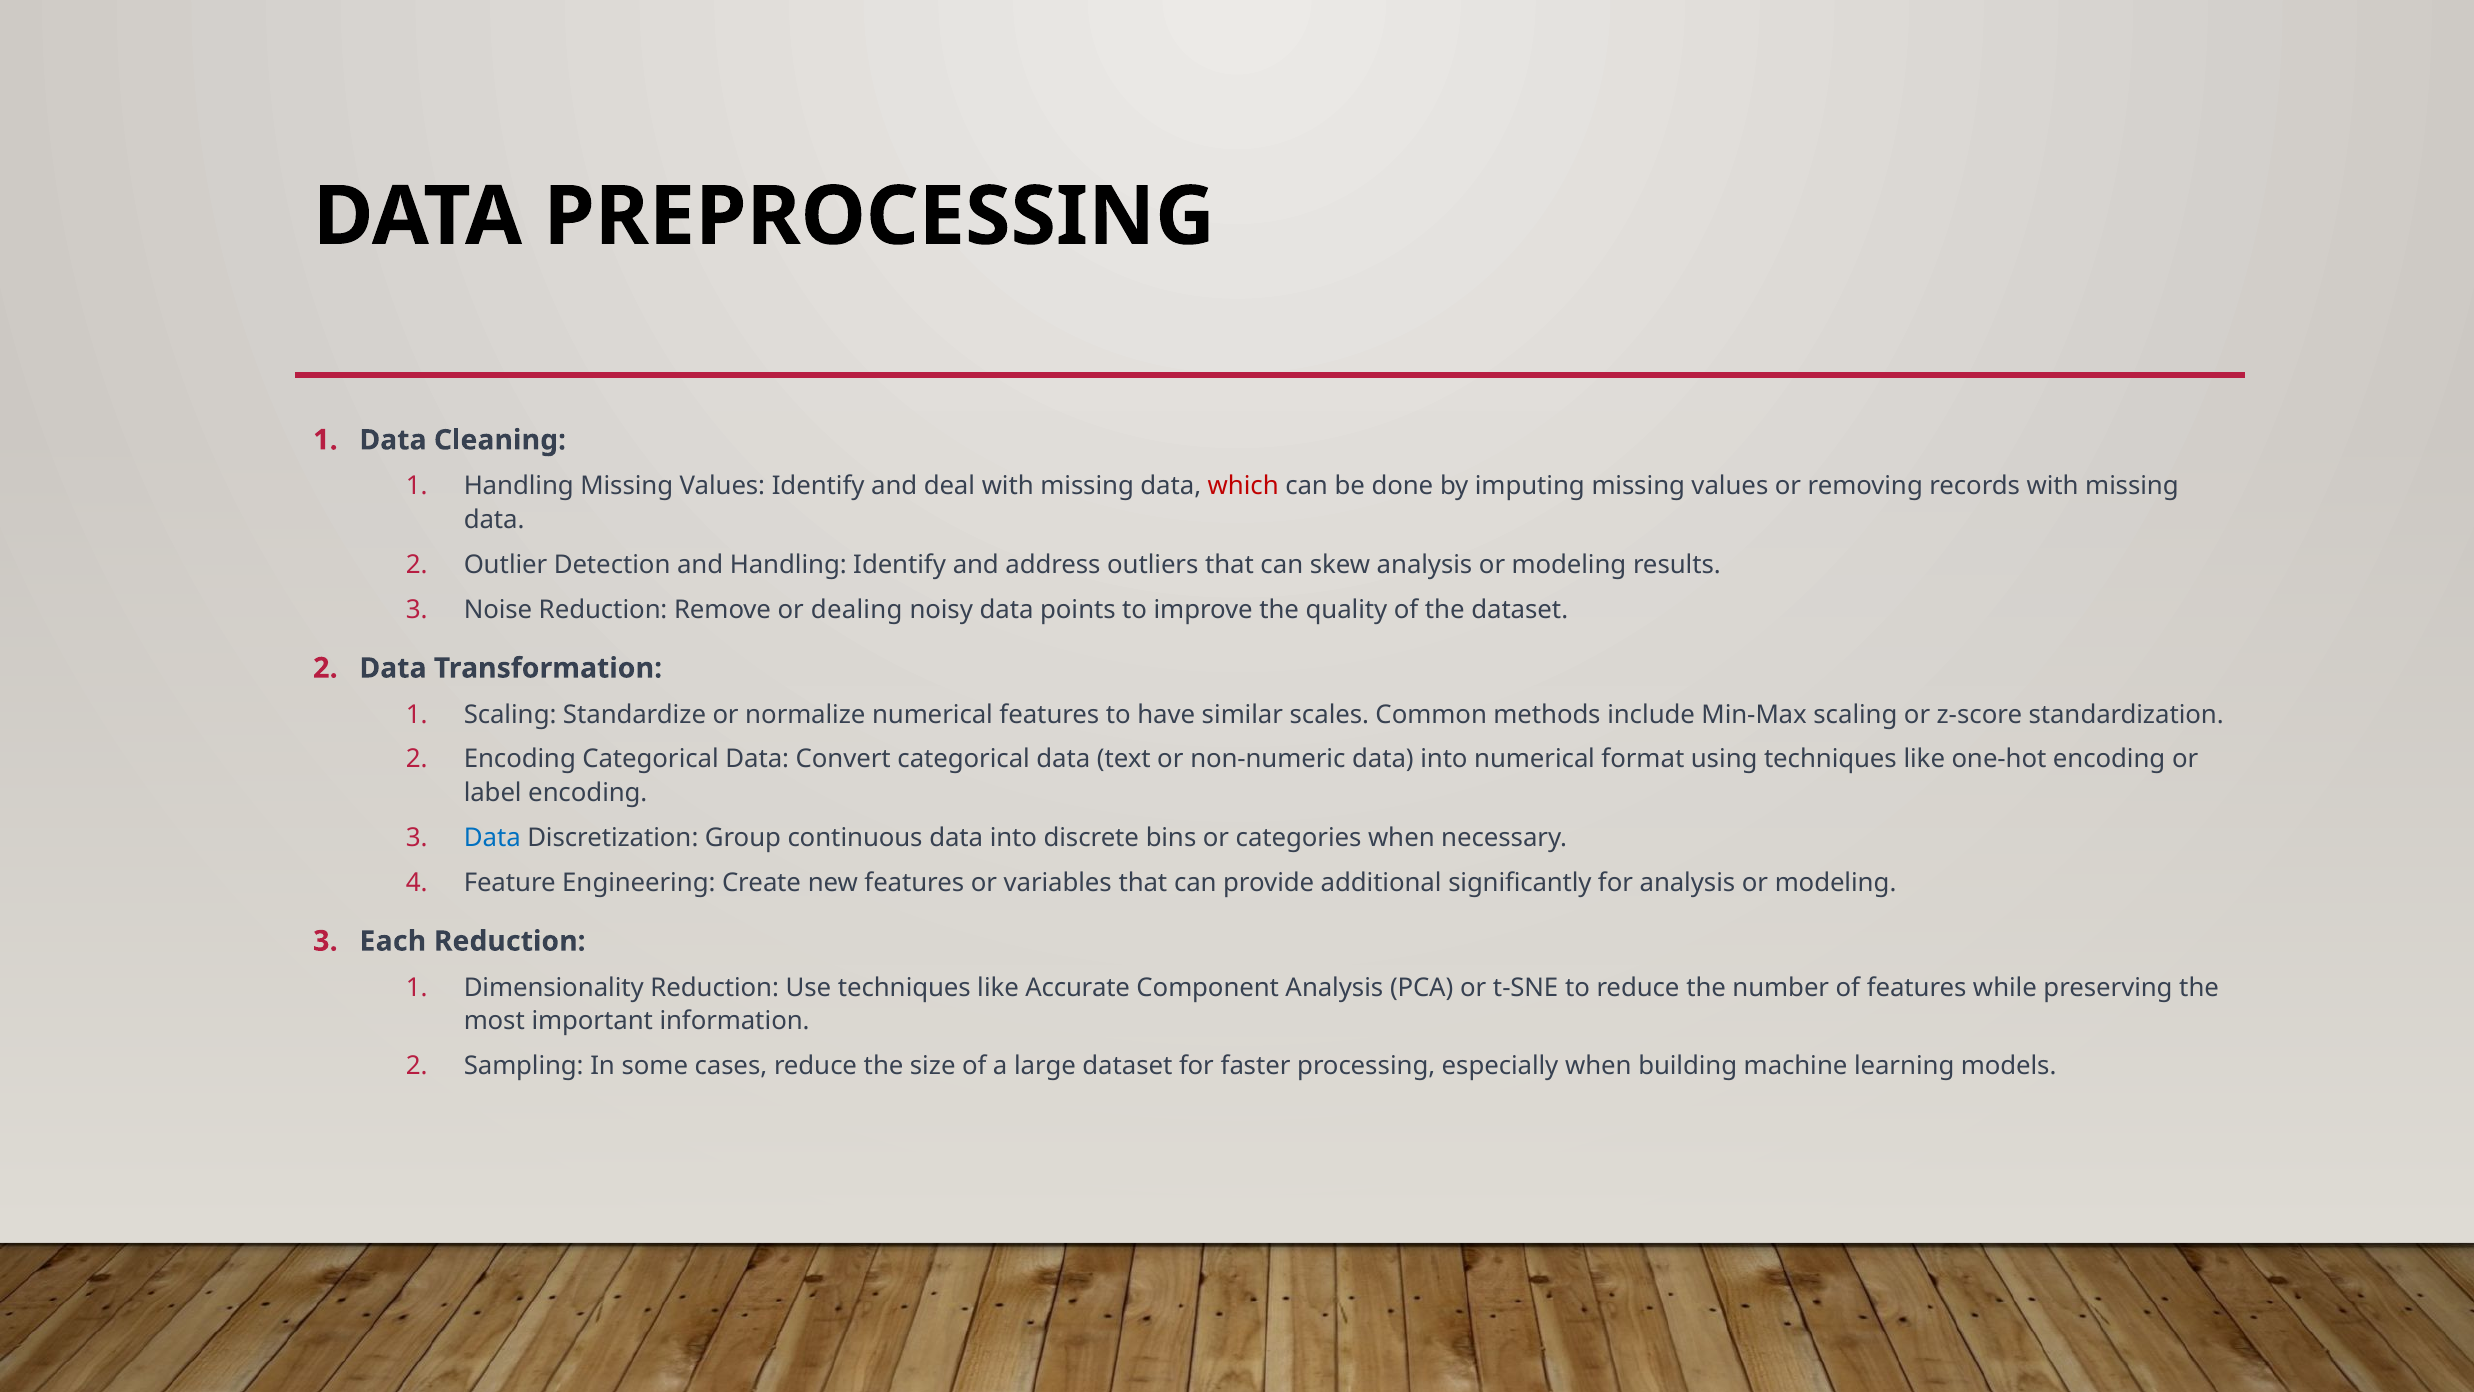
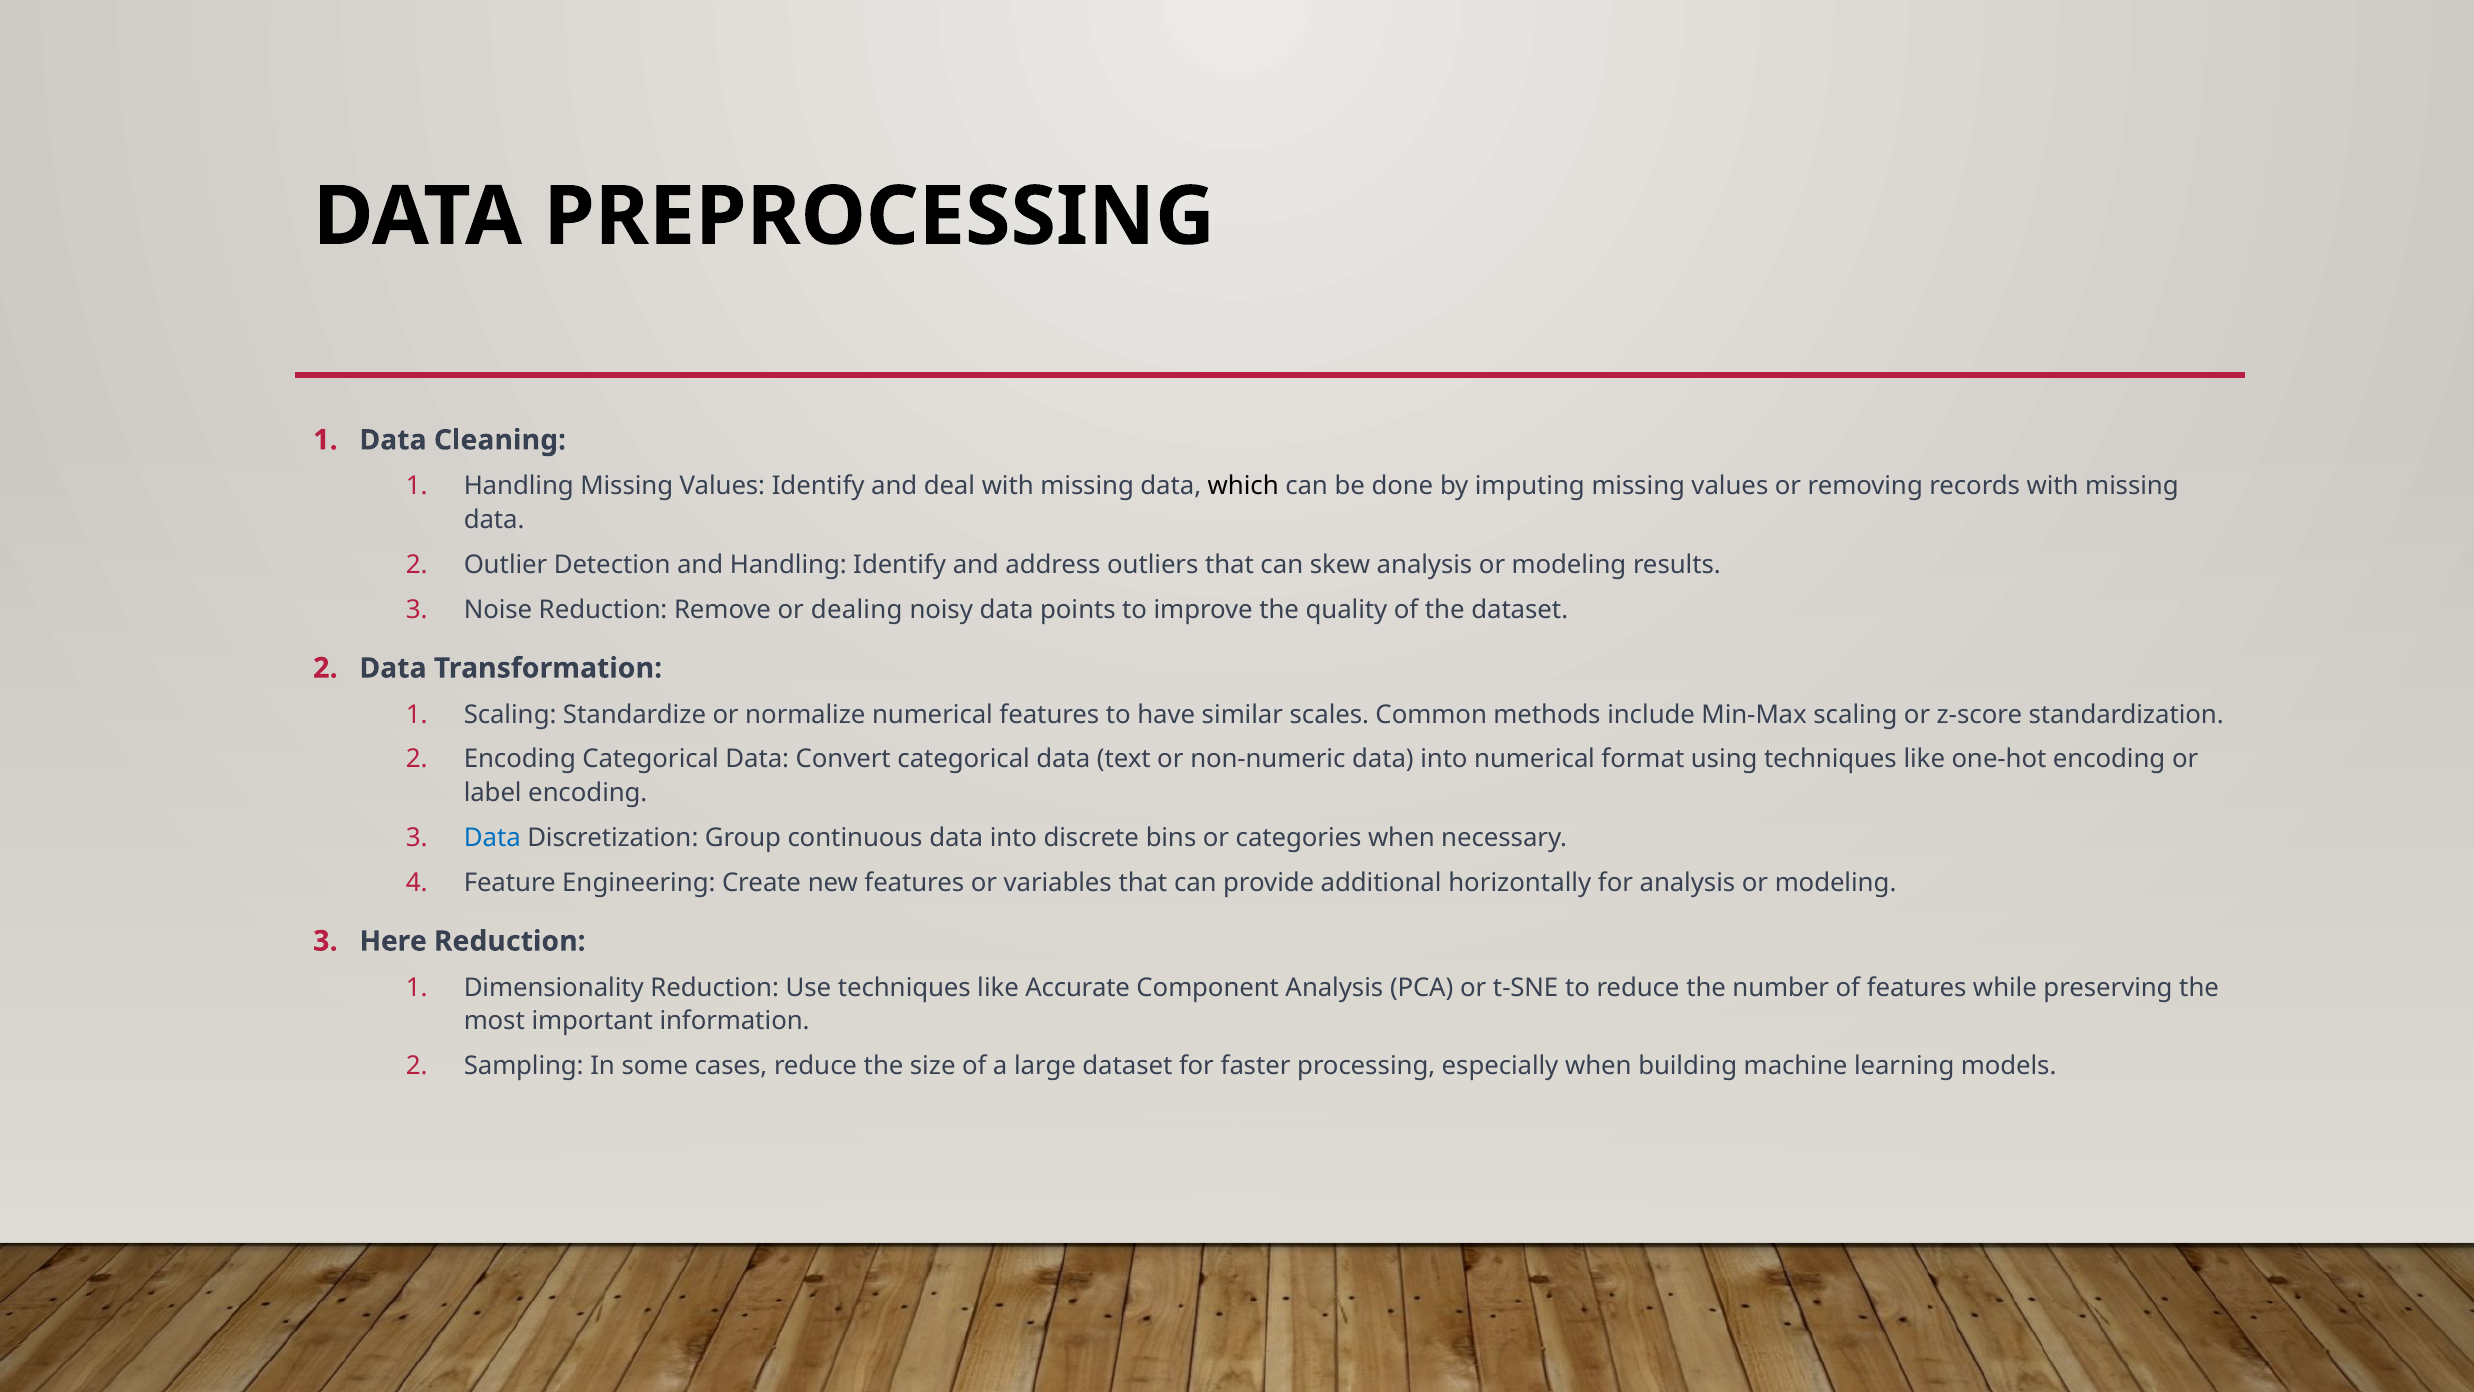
which colour: red -> black
significantly: significantly -> horizontally
Each: Each -> Here
